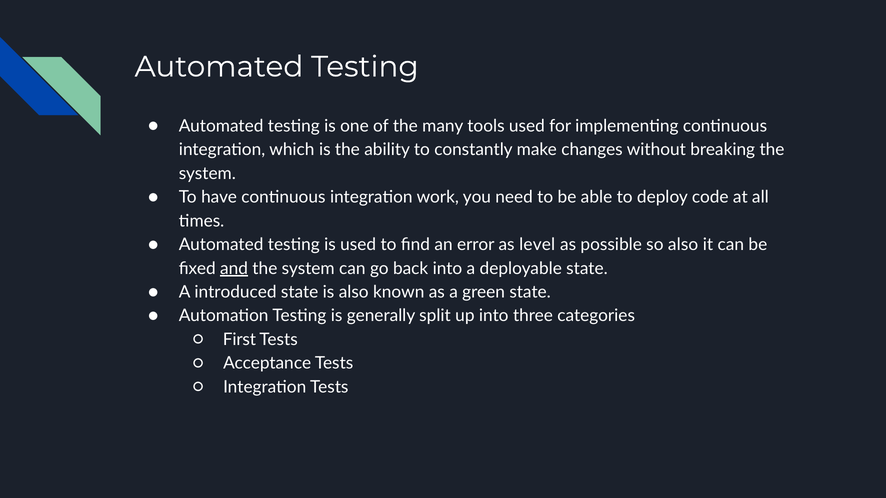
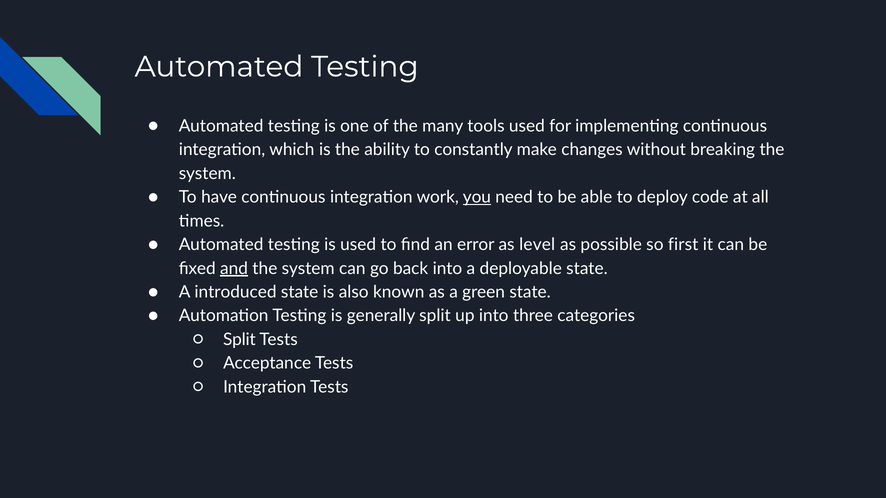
you underline: none -> present
so also: also -> first
First at (239, 340): First -> Split
